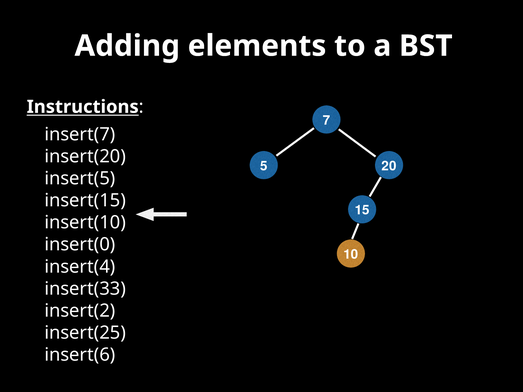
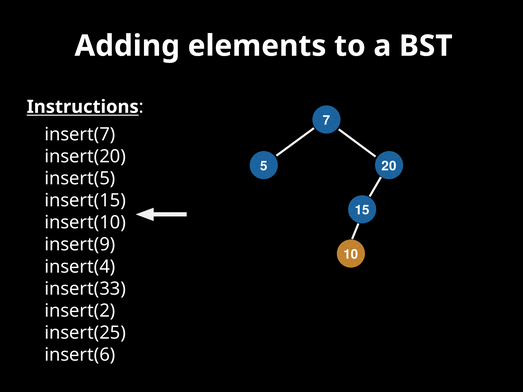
insert(0: insert(0 -> insert(9
